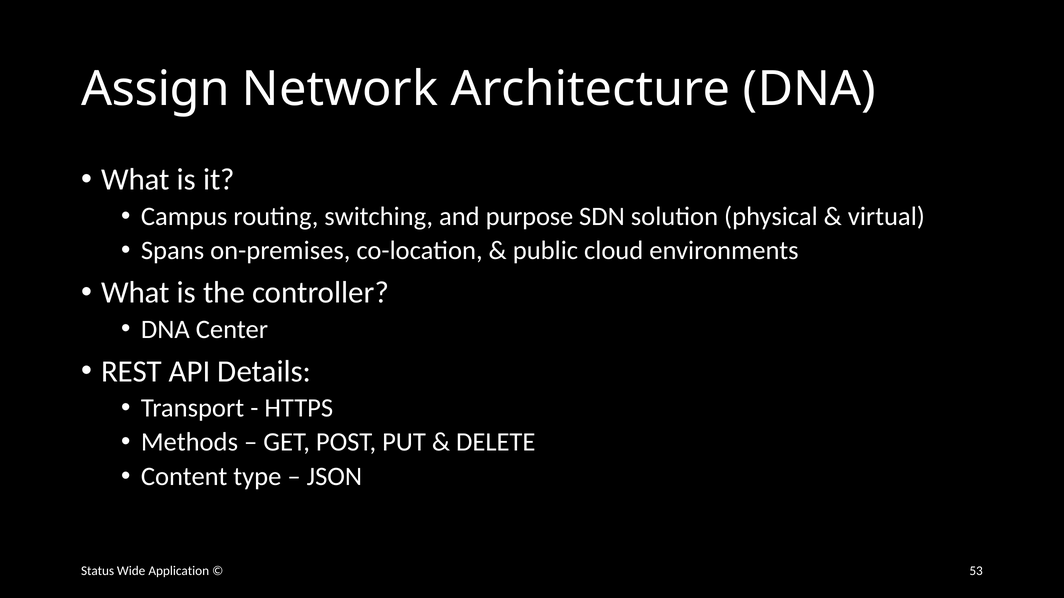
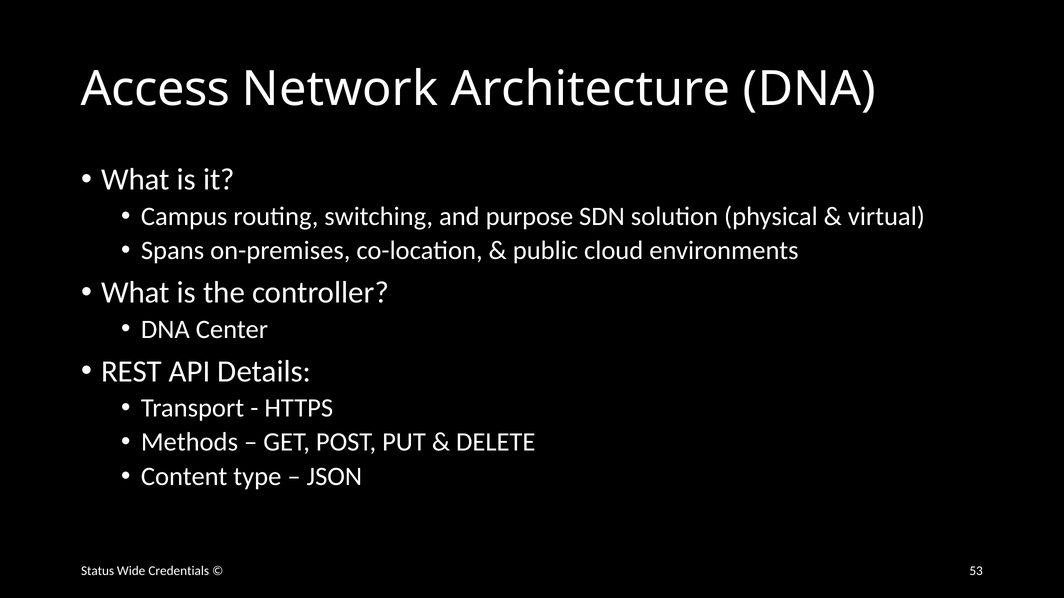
Assign: Assign -> Access
Application: Application -> Credentials
